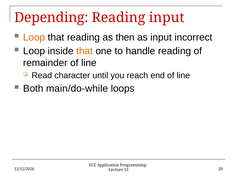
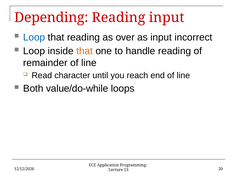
Loop at (34, 37) colour: orange -> blue
then: then -> over
main/do-while: main/do-while -> value/do-while
